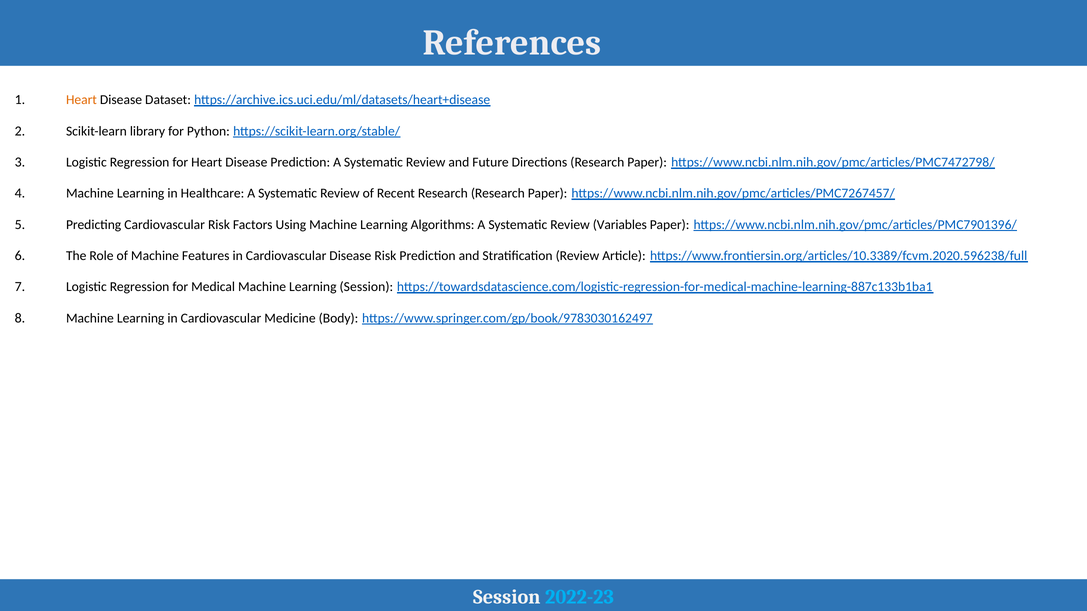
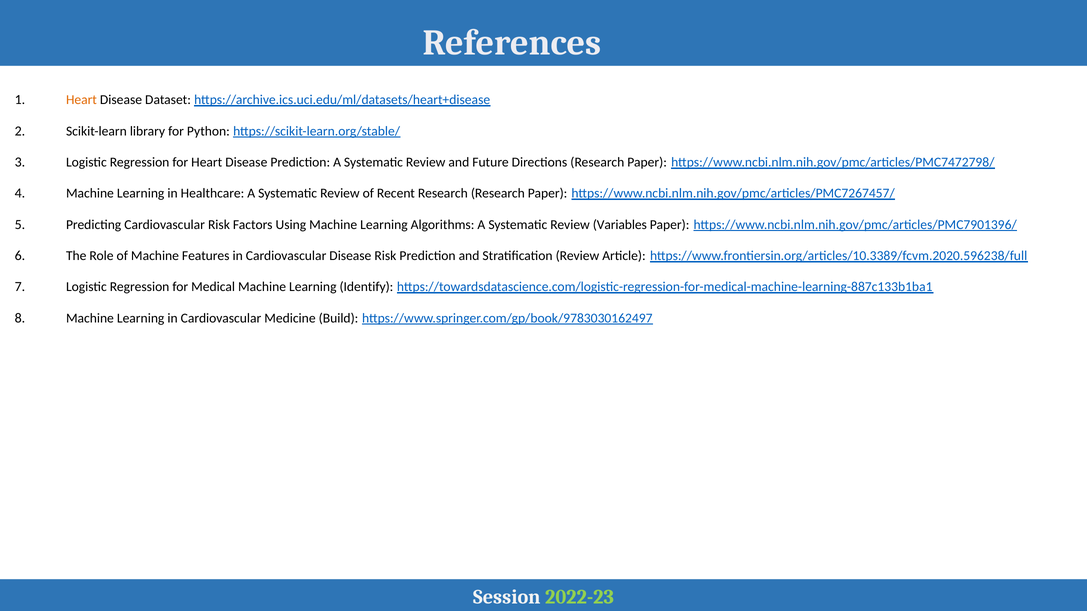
Learning Session: Session -> Identify
Body: Body -> Build
2022-23 colour: light blue -> light green
